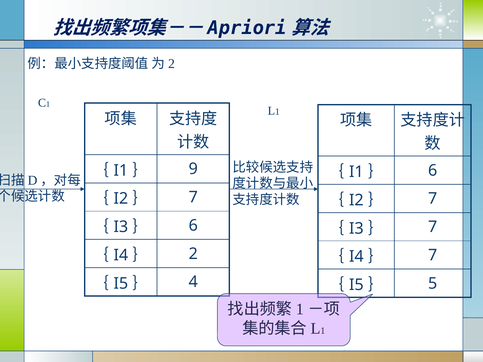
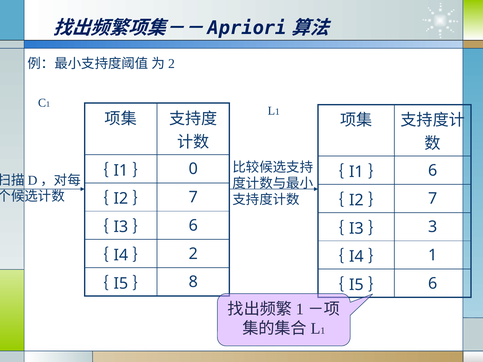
9: 9 -> 0
7 at (433, 227): 7 -> 3
7 at (433, 255): 7 -> 1
4: 4 -> 8
5 at (433, 284): 5 -> 6
